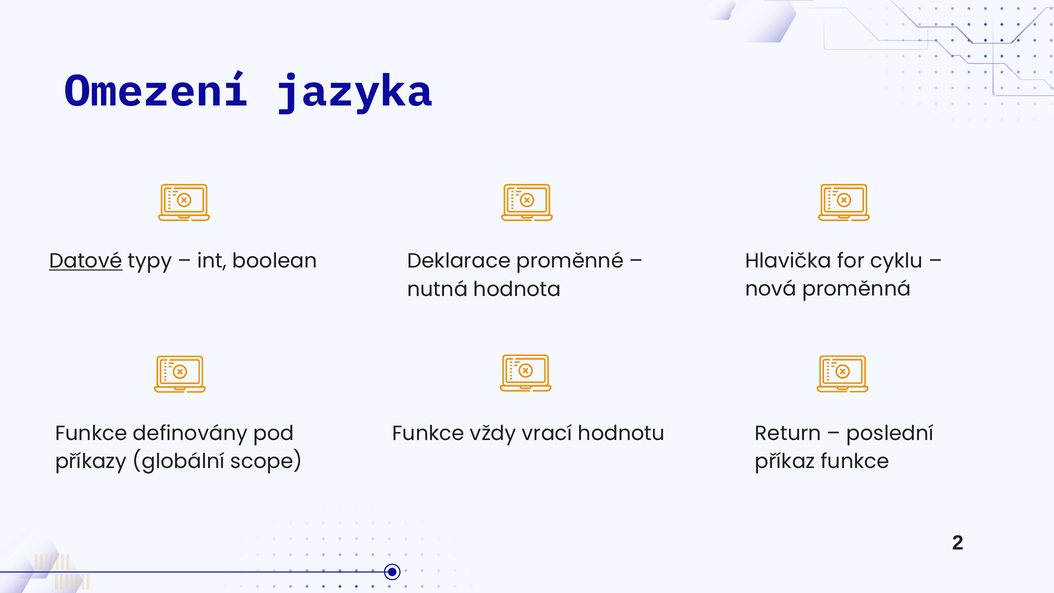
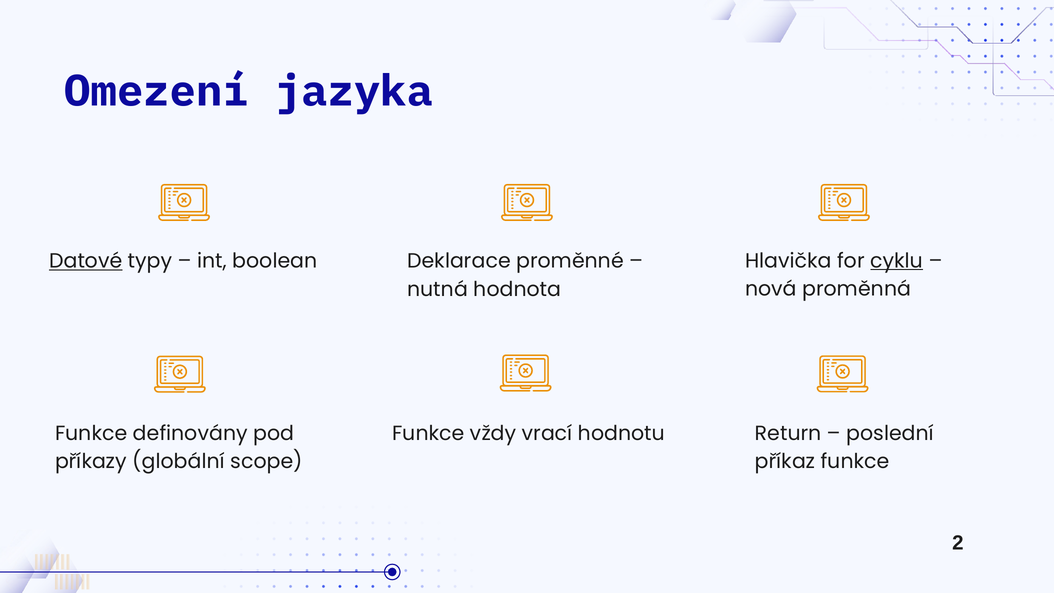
cyklu underline: none -> present
